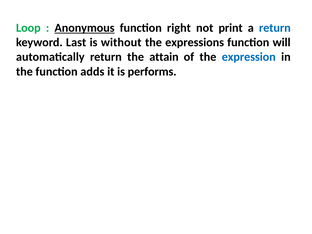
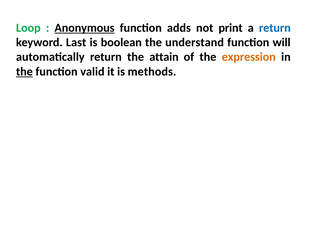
right: right -> adds
without: without -> boolean
expressions: expressions -> understand
expression colour: blue -> orange
the at (24, 72) underline: none -> present
adds: adds -> valid
performs: performs -> methods
